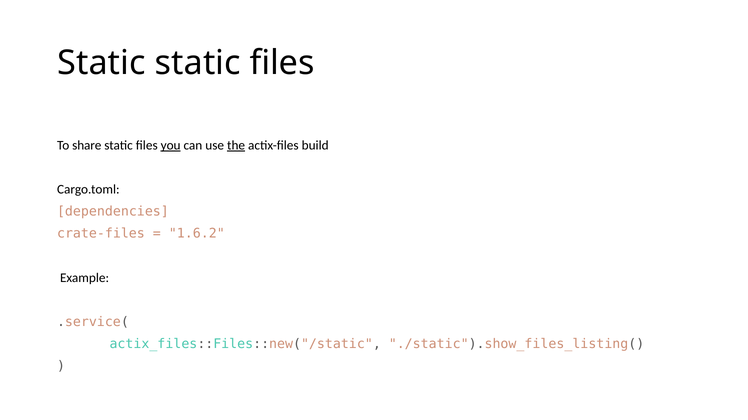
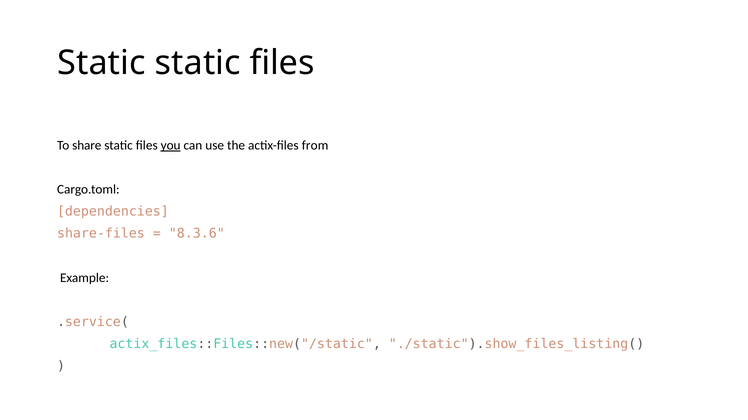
the underline: present -> none
build: build -> from
crate-files: crate-files -> share-files
1.6.2: 1.6.2 -> 8.3.6
